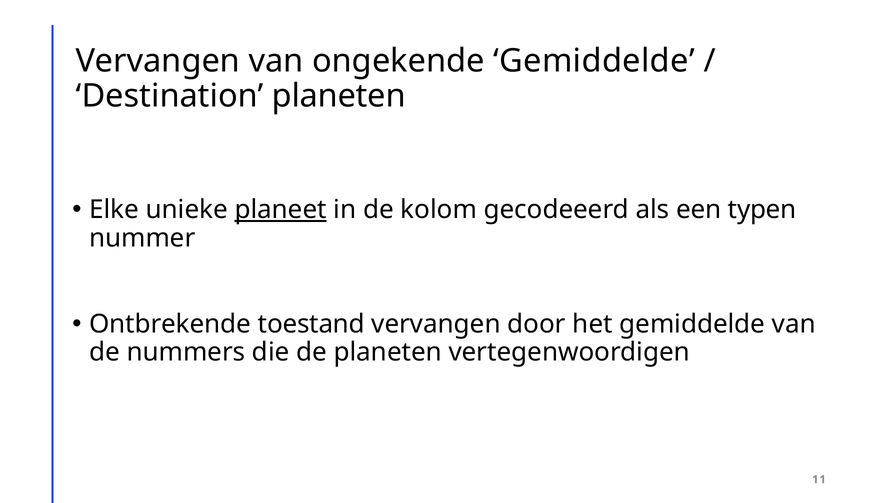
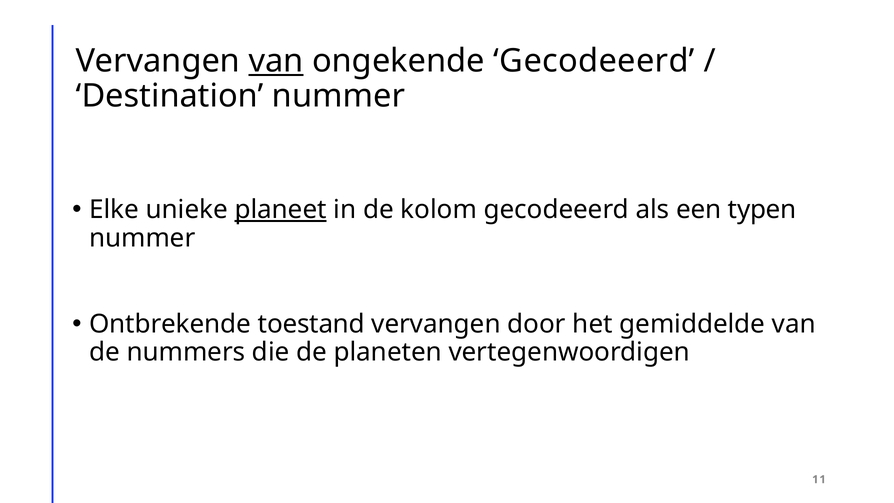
van at (276, 61) underline: none -> present
ongekende Gemiddelde: Gemiddelde -> Gecodeeerd
Destination planeten: planeten -> nummer
